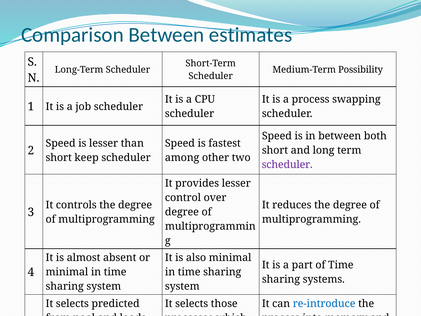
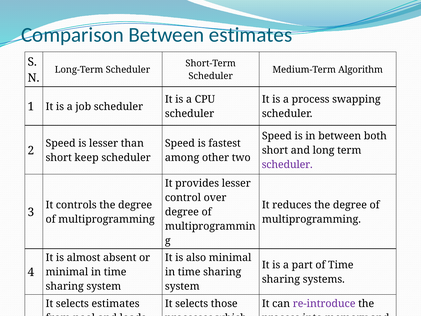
Possibility: Possibility -> Algorithm
selects predicted: predicted -> estimates
re-introduce colour: blue -> purple
